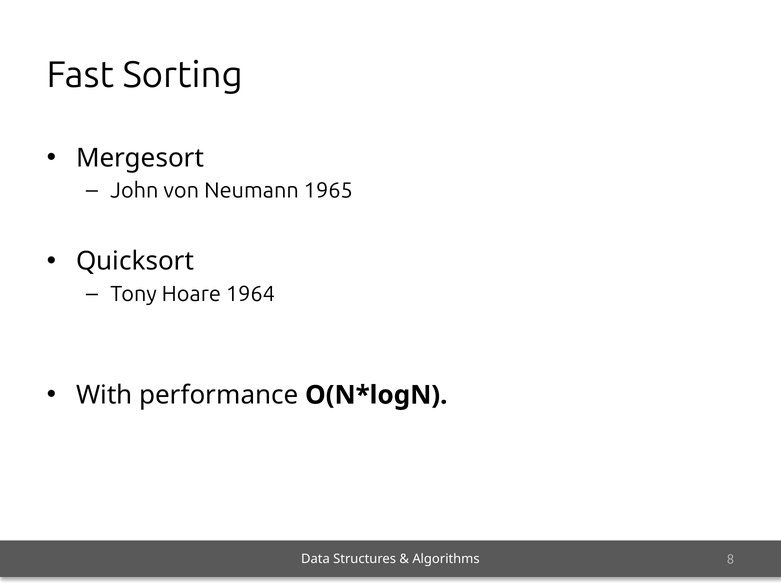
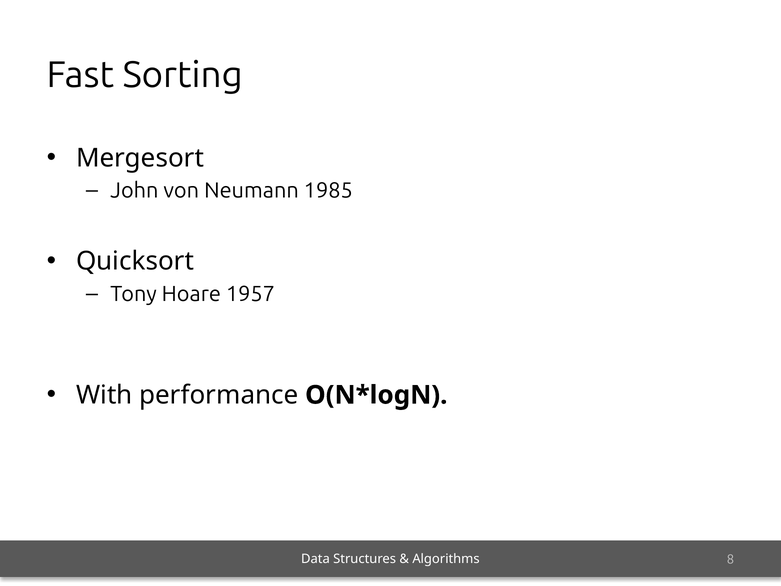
1965: 1965 -> 1985
1964: 1964 -> 1957
